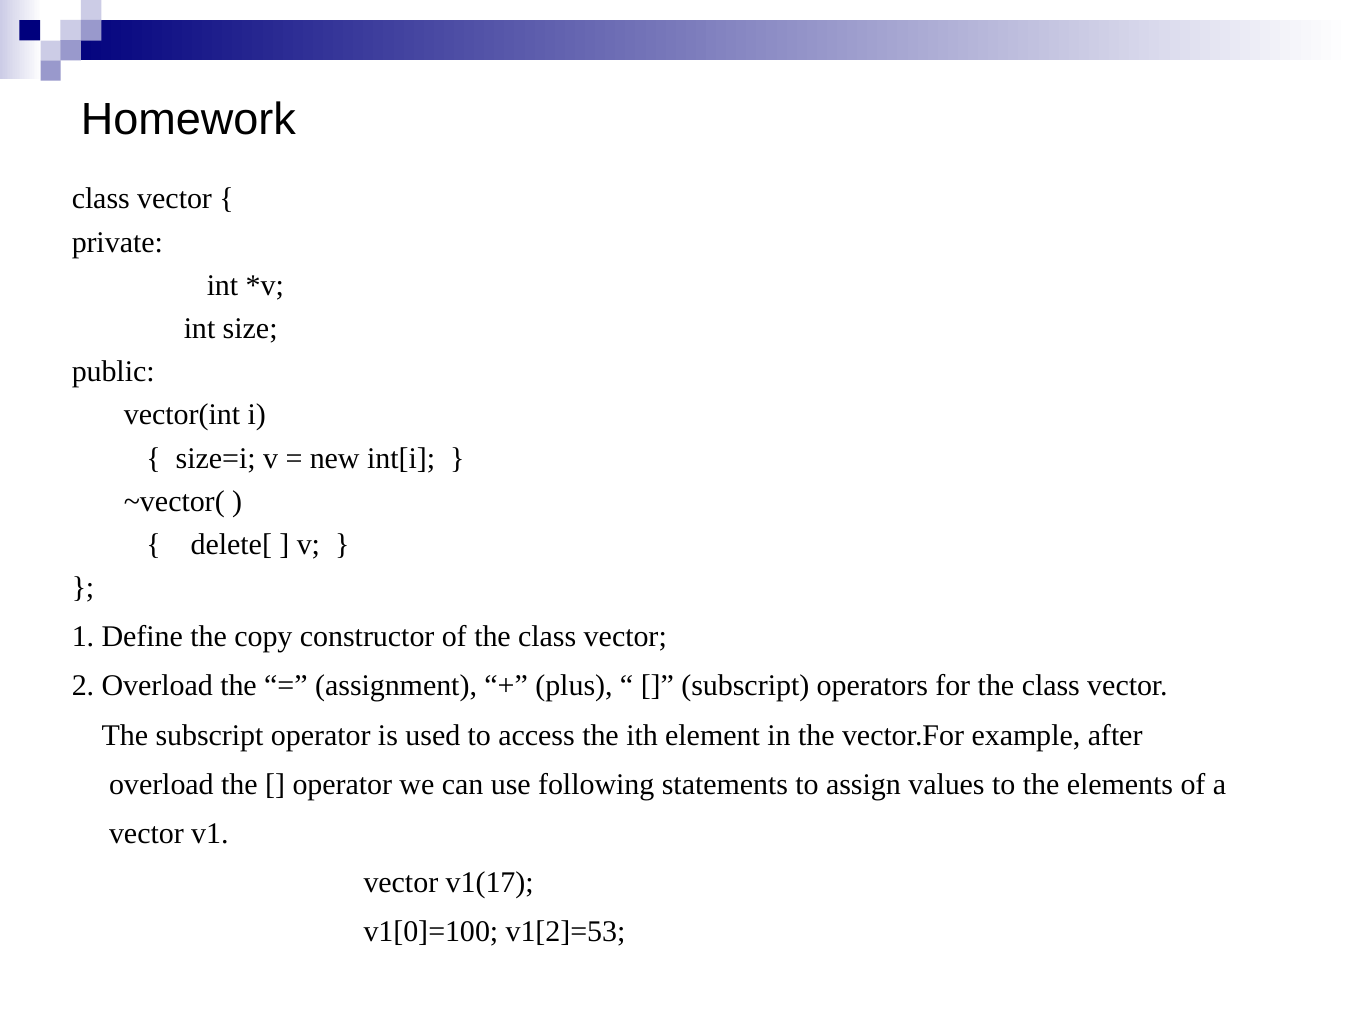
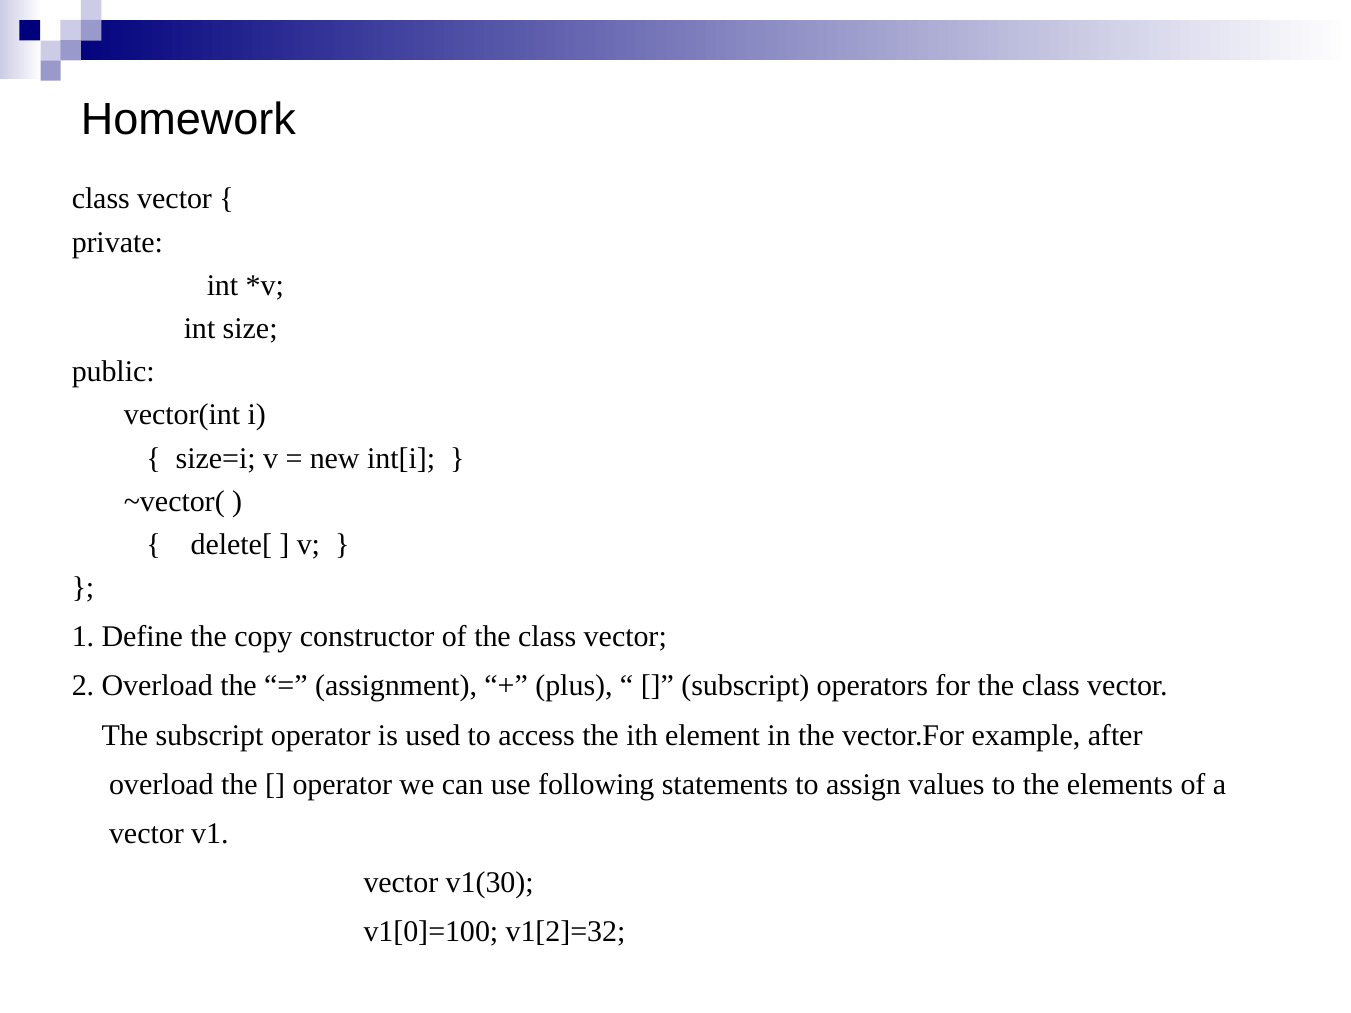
v1(17: v1(17 -> v1(30
v1[2]=53: v1[2]=53 -> v1[2]=32
